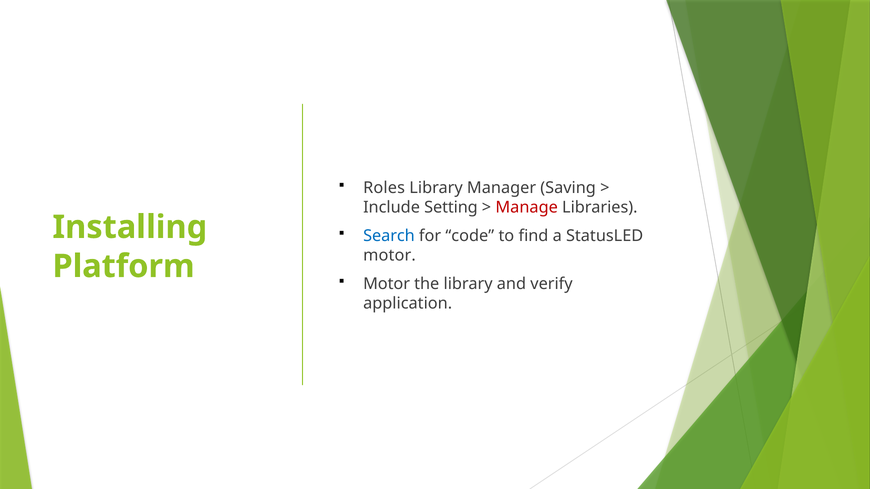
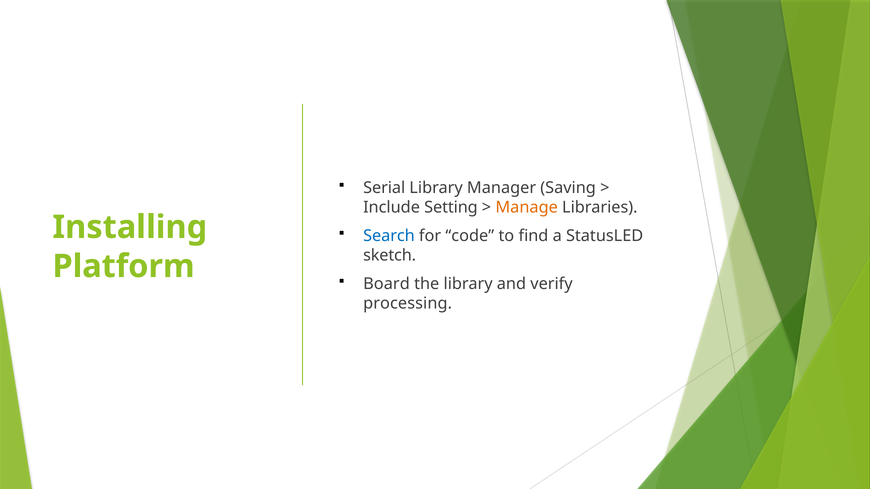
Roles: Roles -> Serial
Manage colour: red -> orange
motor at (389, 256): motor -> sketch
Motor at (387, 284): Motor -> Board
application: application -> processing
